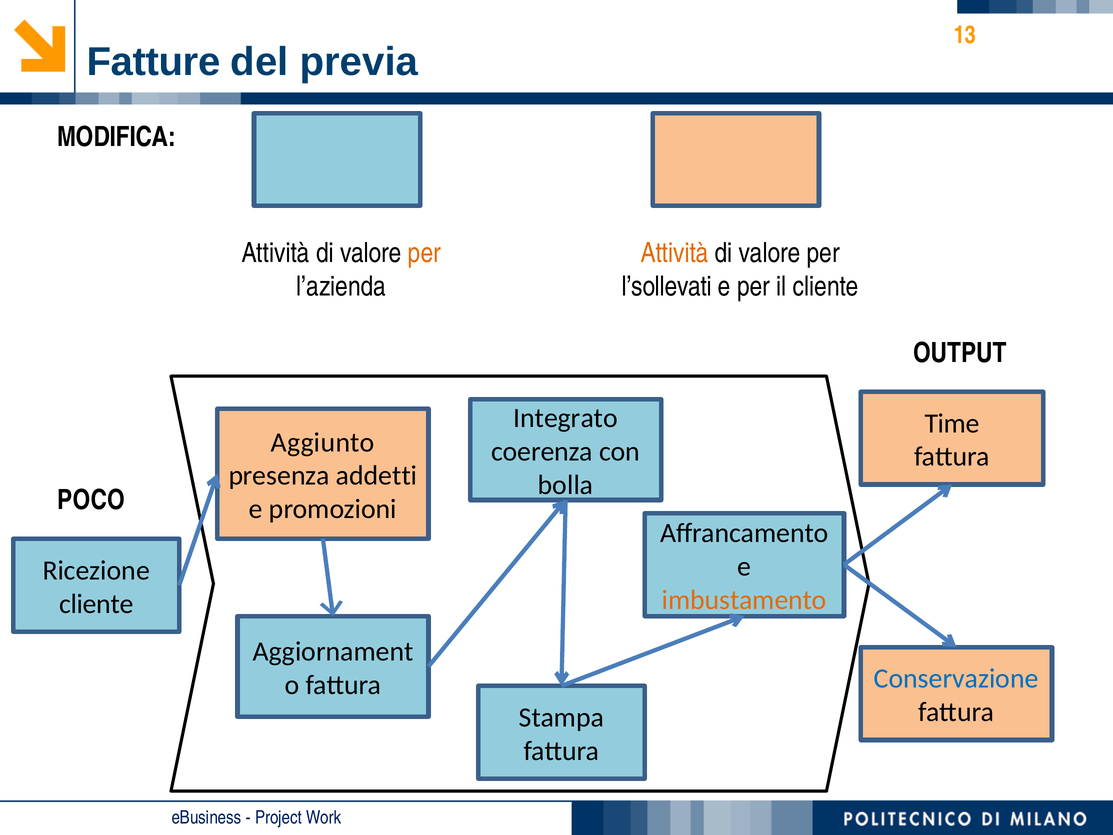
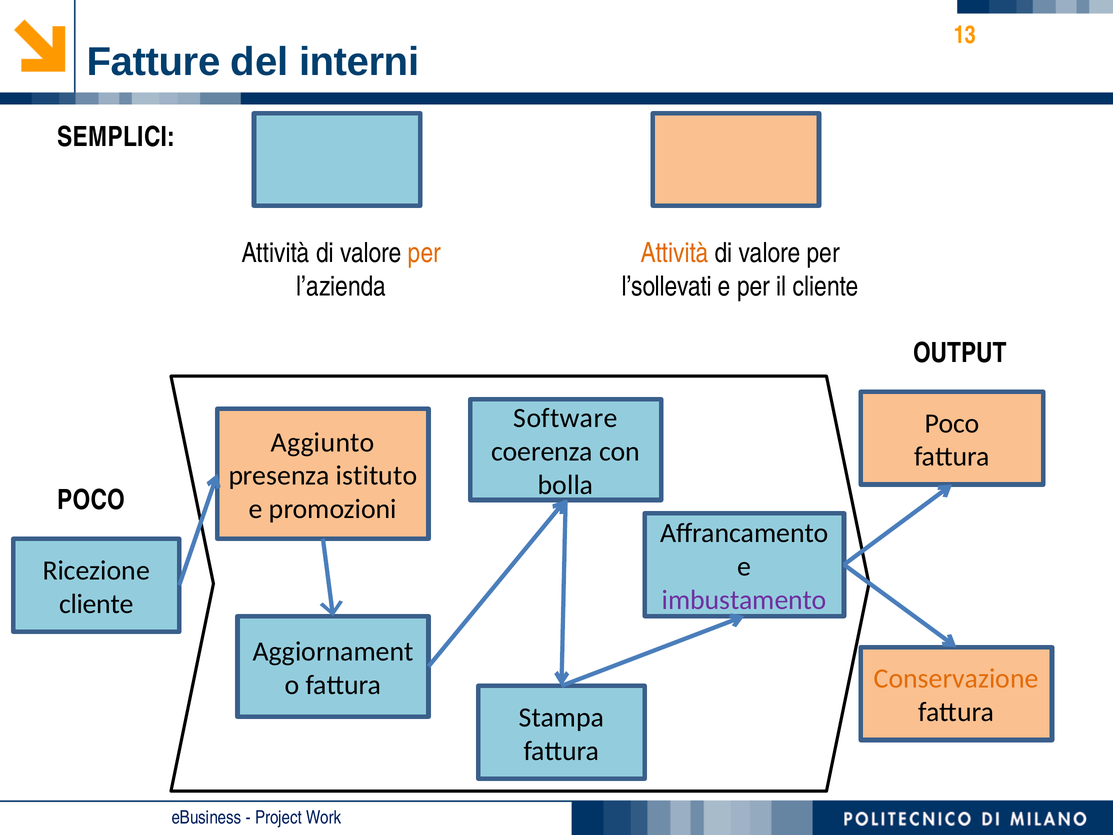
previa: previa -> interni
MODIFICA: MODIFICA -> SEMPLICI
Integrato: Integrato -> Software
Time at (952, 423): Time -> Poco
addetti: addetti -> istituto
imbustamento colour: orange -> purple
Conservazione colour: blue -> orange
